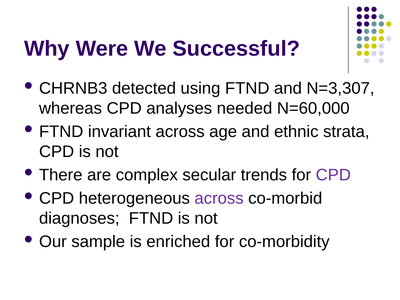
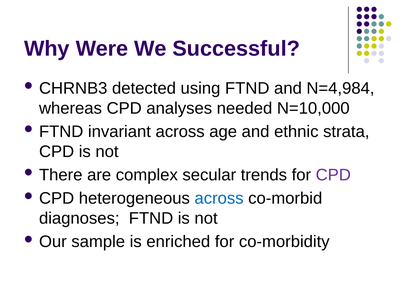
N=3,307: N=3,307 -> N=4,984
N=60,000: N=60,000 -> N=10,000
across at (219, 198) colour: purple -> blue
